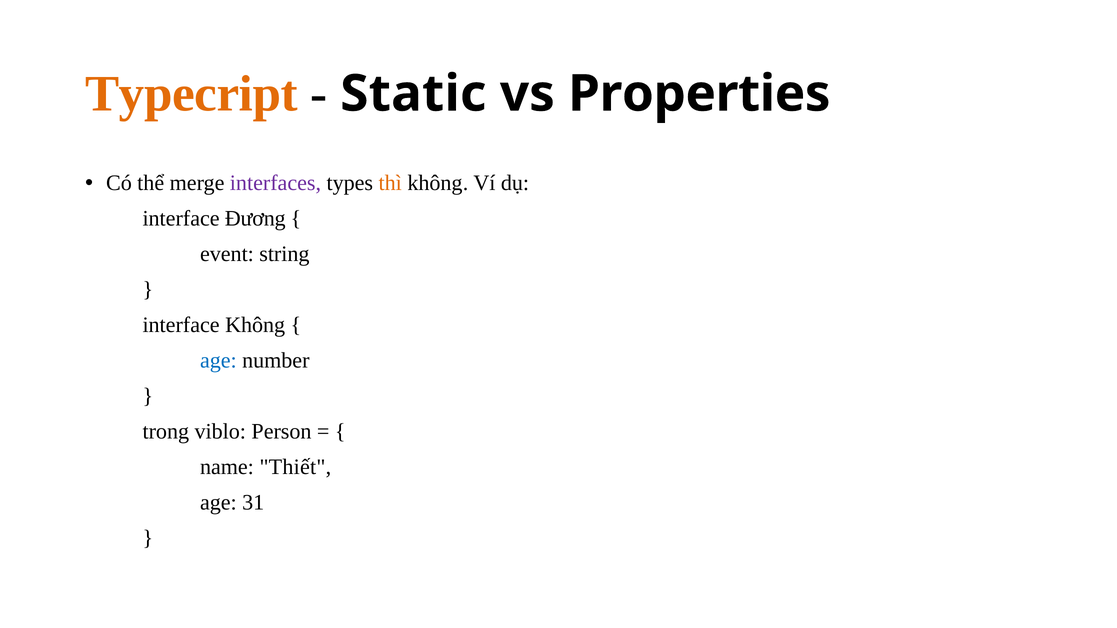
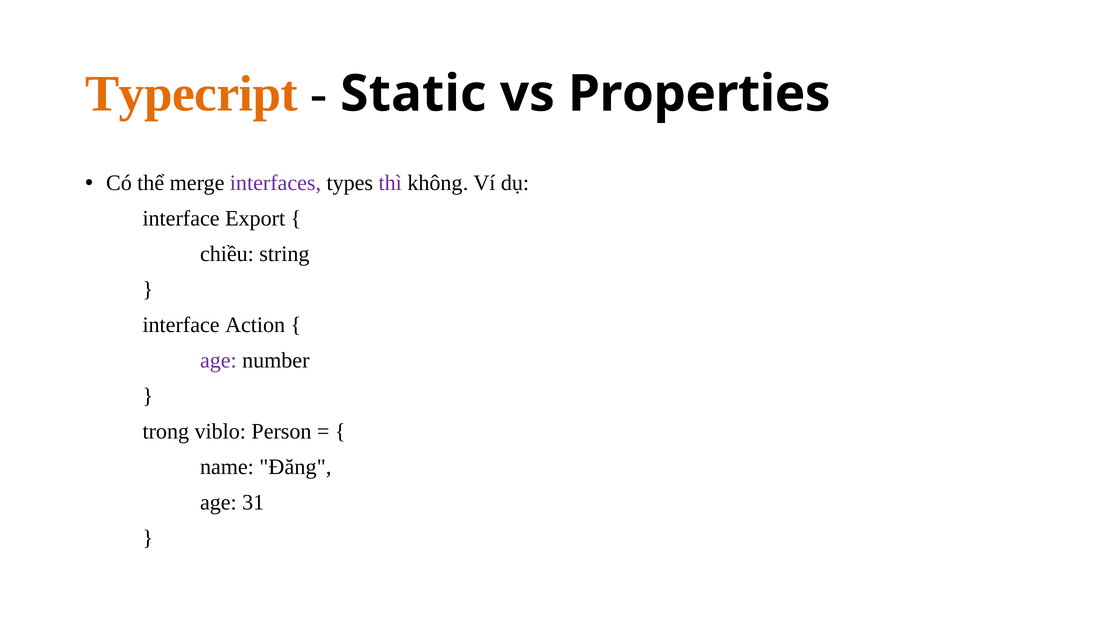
thì colour: orange -> purple
Đương: Đương -> Export
event: event -> chiều
interface Không: Không -> Action
age at (218, 361) colour: blue -> purple
Thiết: Thiết -> Đăng
